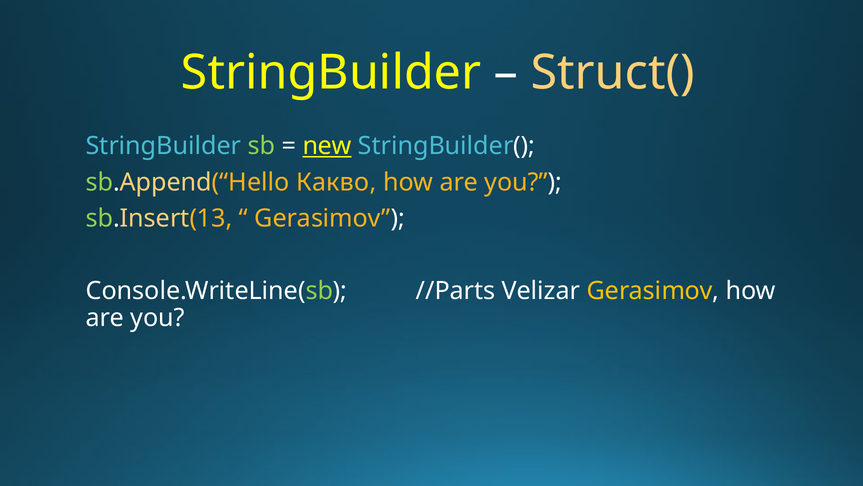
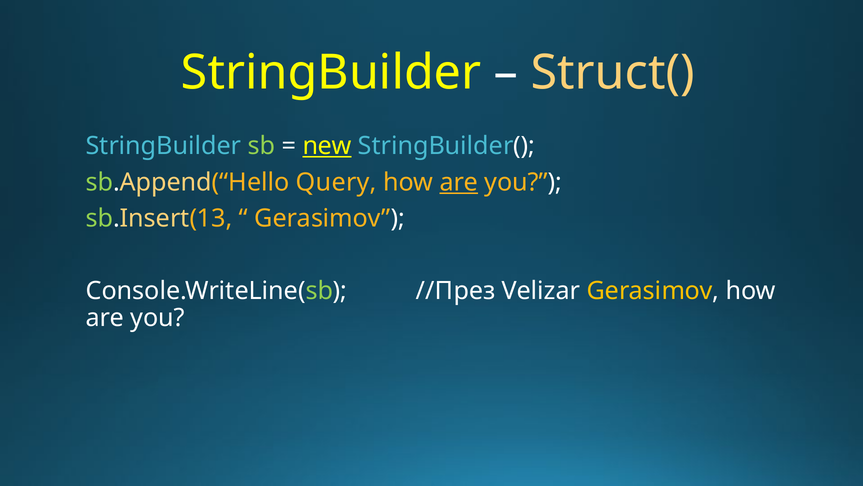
Какво: Какво -> Query
are at (459, 182) underline: none -> present
//Parts: //Parts -> //През
